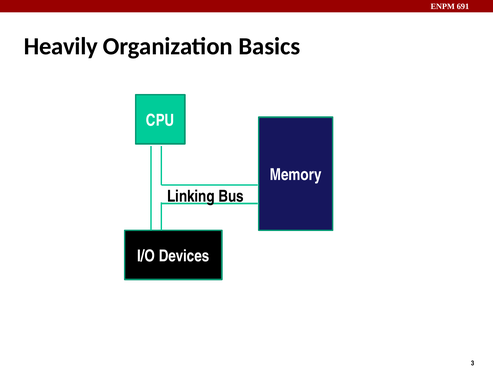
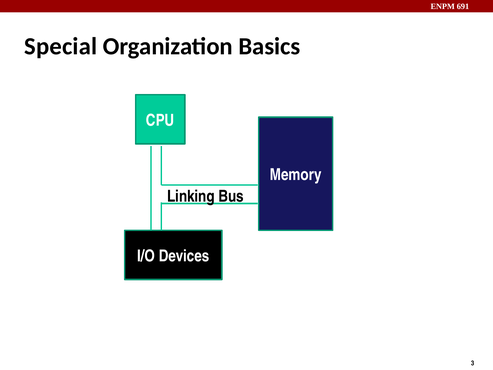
Heavily: Heavily -> Special
